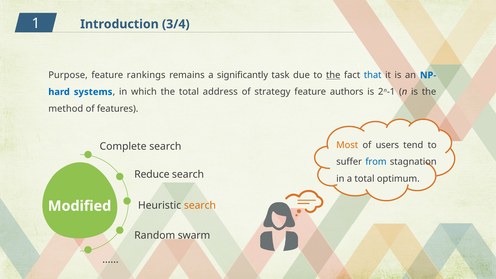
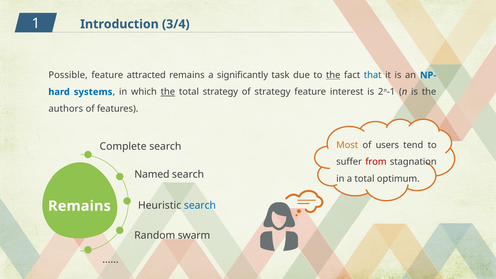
Purpose: Purpose -> Possible
rankings: rankings -> attracted
the at (168, 92) underline: none -> present
total address: address -> strategy
authors: authors -> interest
method: method -> authors
from colour: blue -> red
Reduce: Reduce -> Named
search at (200, 205) colour: orange -> blue
Modified at (80, 206): Modified -> Remains
